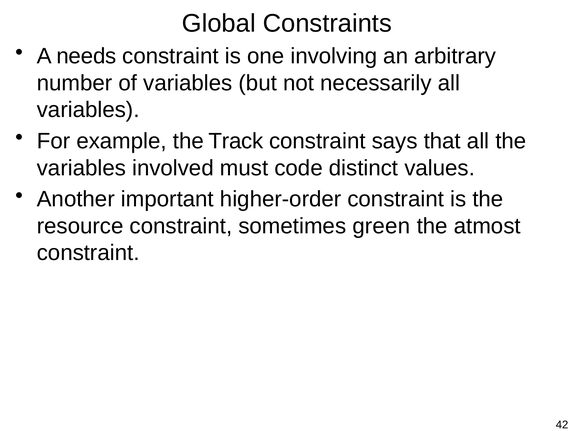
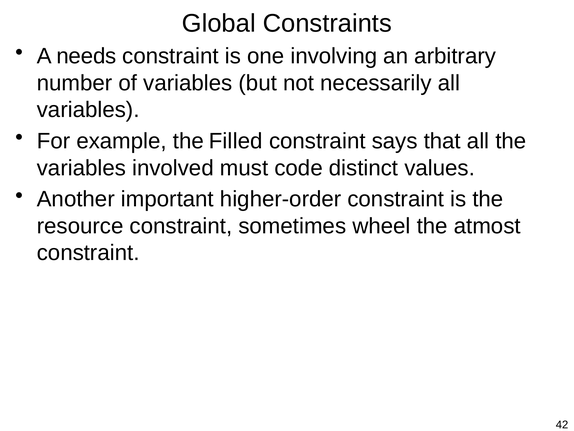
Track: Track -> Filled
green: green -> wheel
